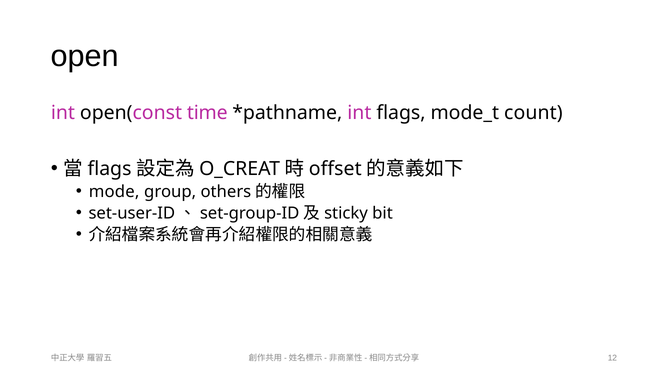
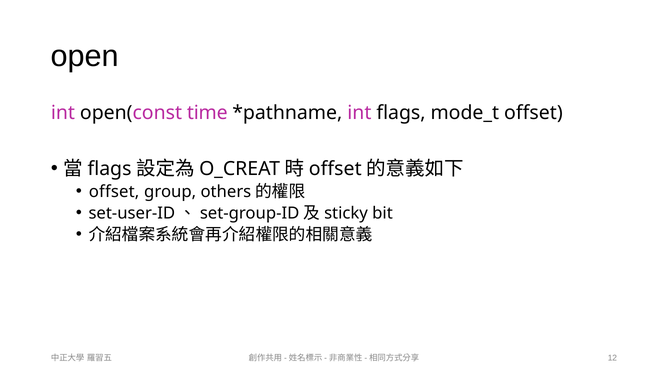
mode_t count: count -> offset
mode at (114, 192): mode -> offset
